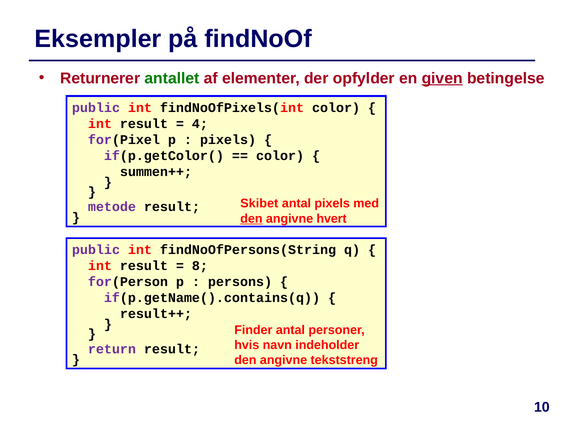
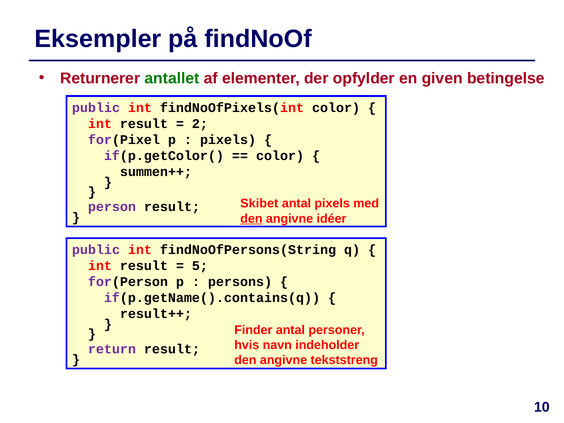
given underline: present -> none
4: 4 -> 2
metode: metode -> person
hvert: hvert -> idéer
8: 8 -> 5
